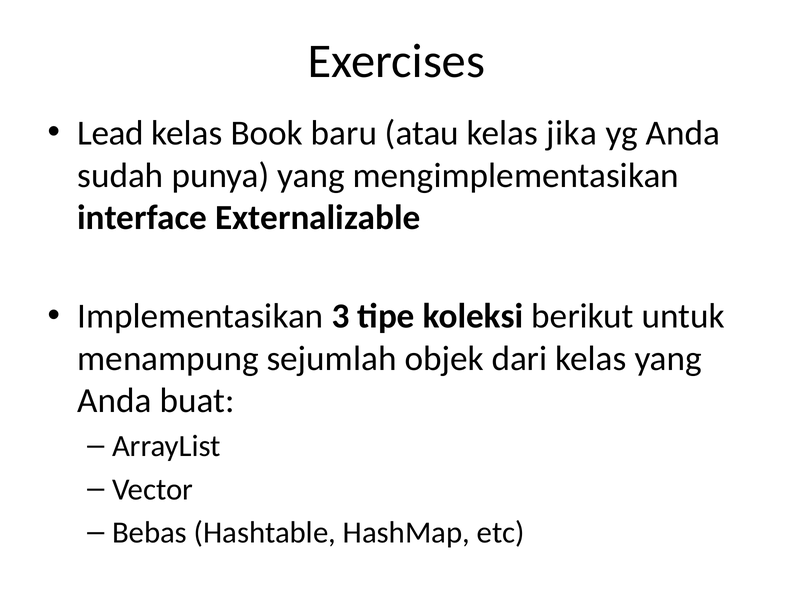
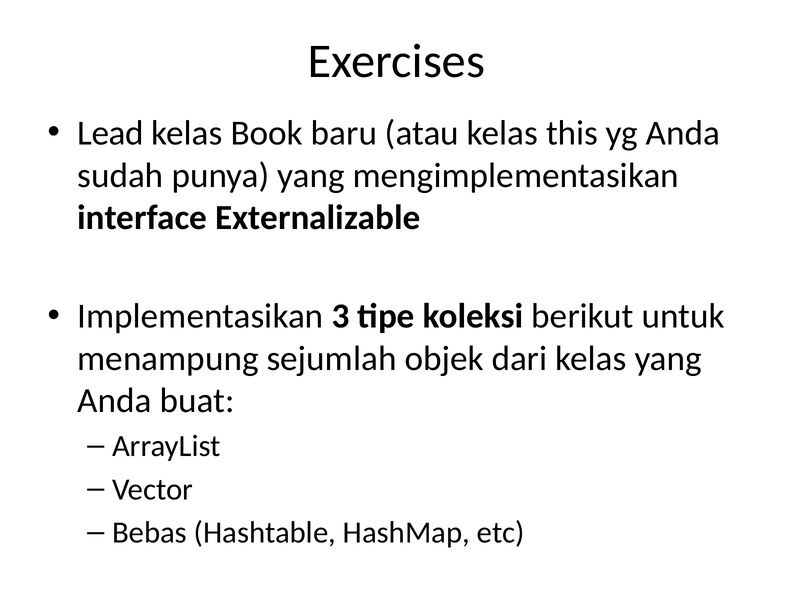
jika: jika -> this
